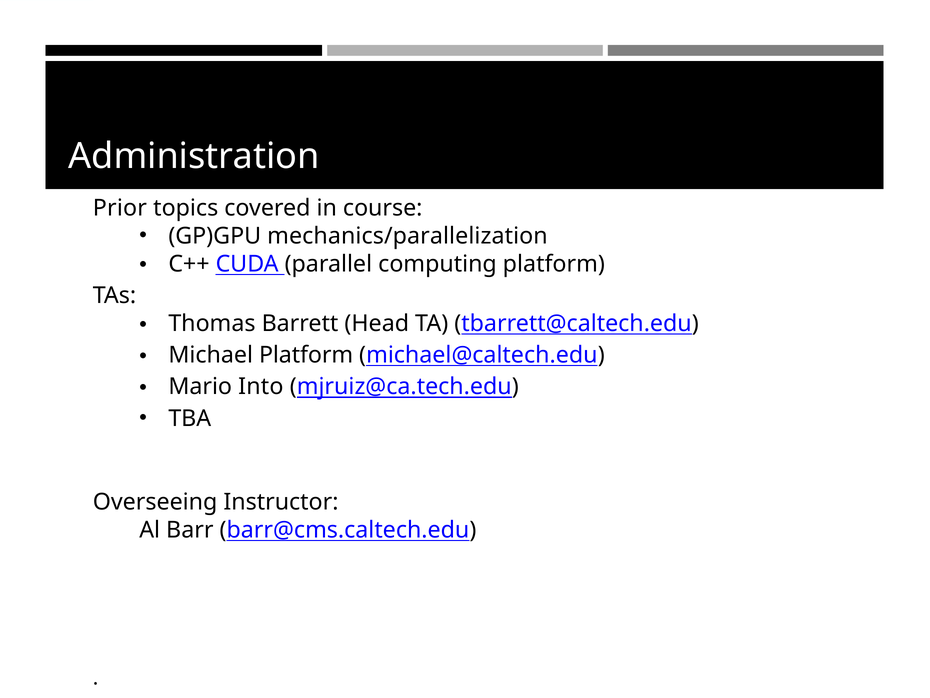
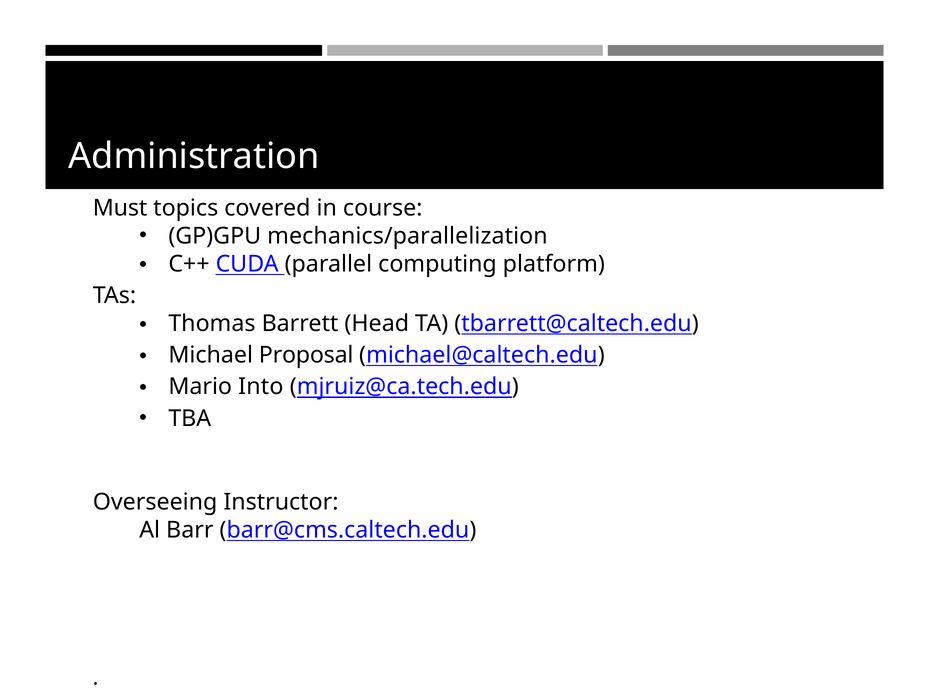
Prior: Prior -> Must
Michael Platform: Platform -> Proposal
